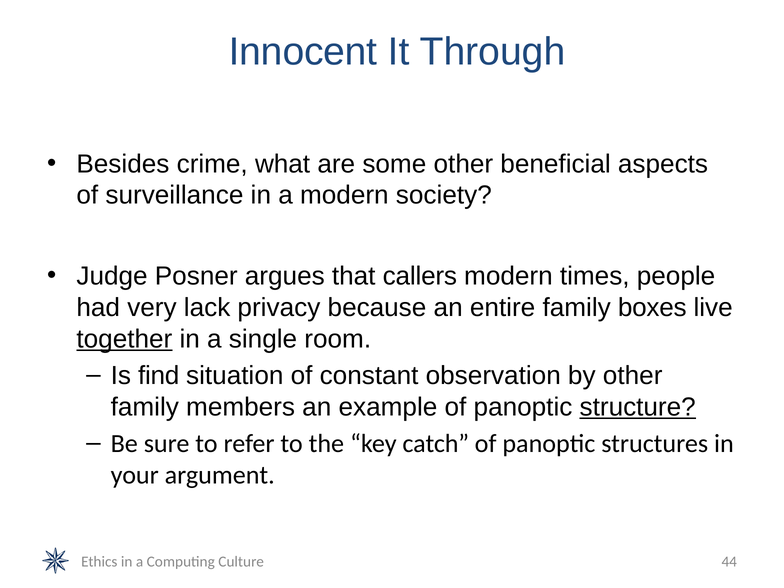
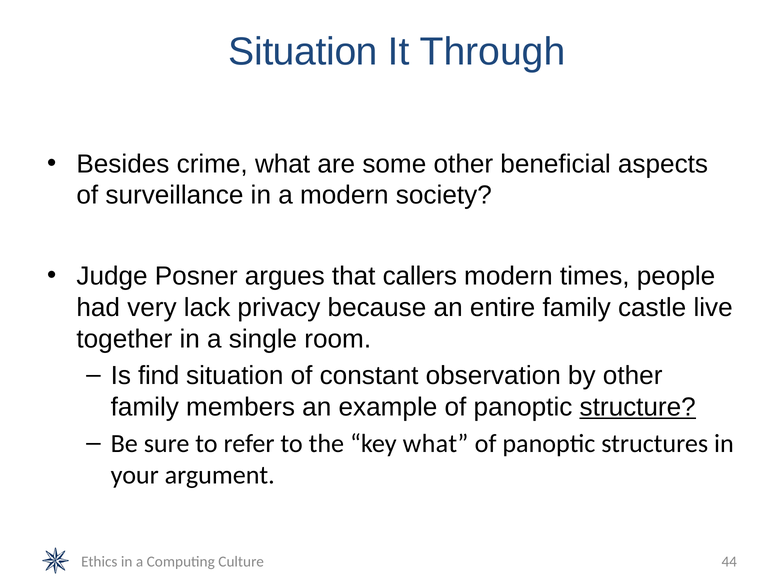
Innocent at (303, 52): Innocent -> Situation
boxes: boxes -> castle
together underline: present -> none
key catch: catch -> what
